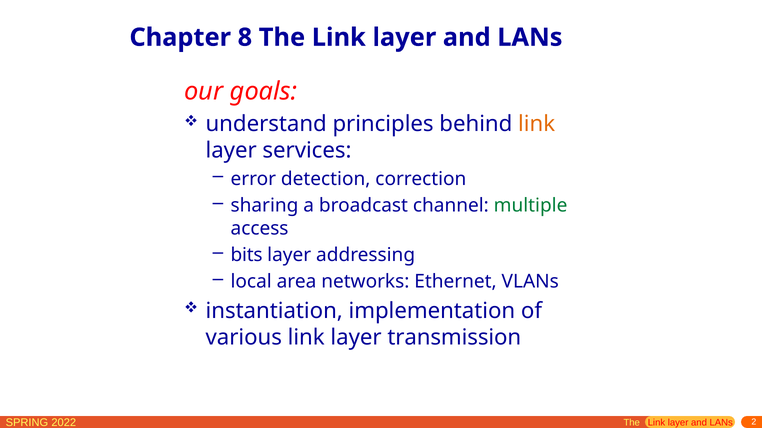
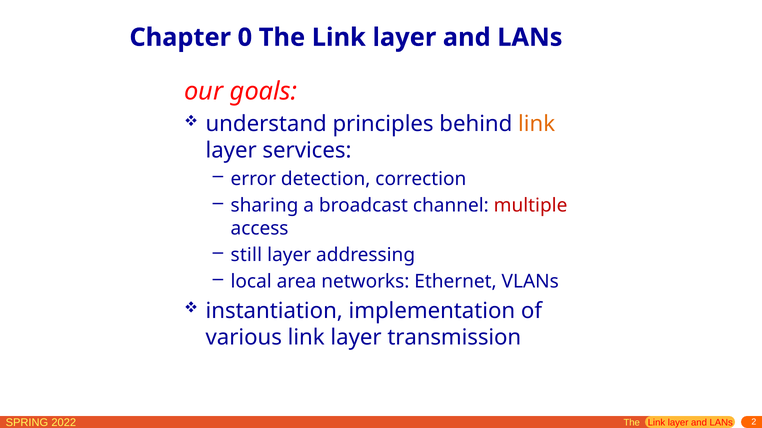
8: 8 -> 0
multiple colour: green -> red
bits: bits -> still
